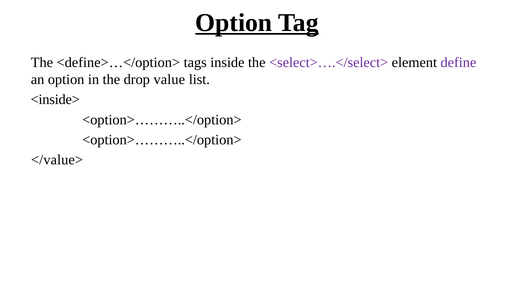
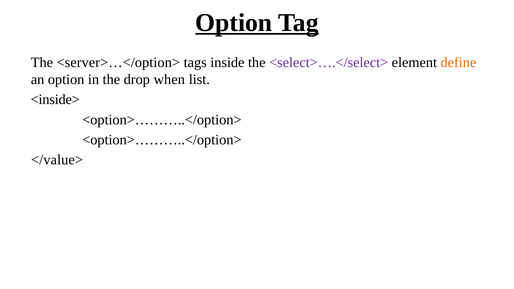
<define>…</option>: <define>…</option> -> <server>…</option>
define colour: purple -> orange
value: value -> when
